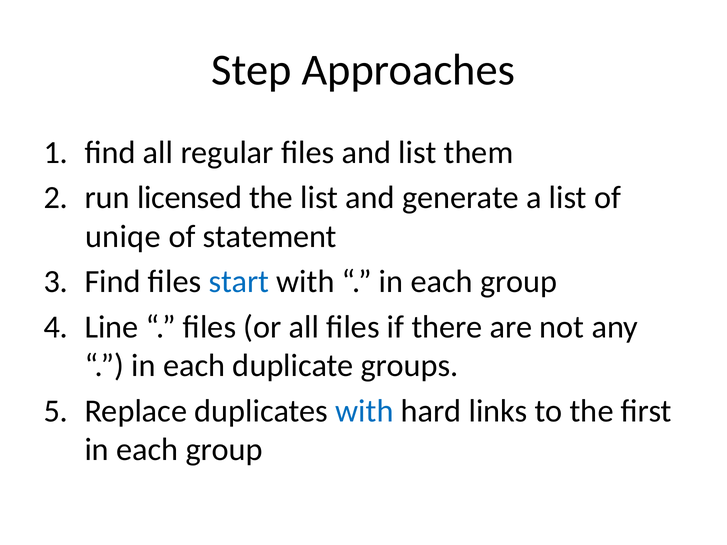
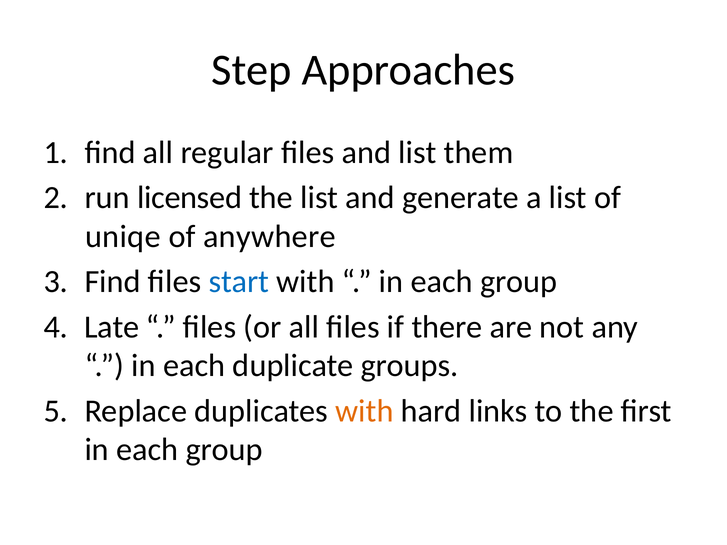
statement: statement -> anywhere
Line: Line -> Late
with at (364, 411) colour: blue -> orange
